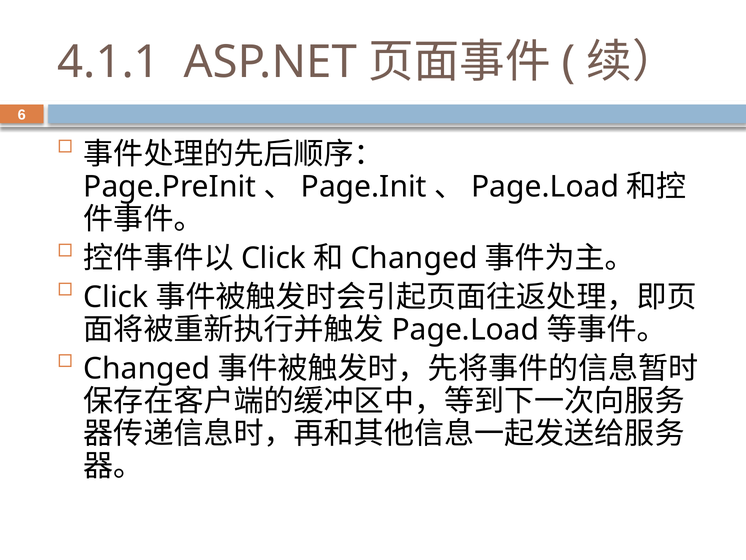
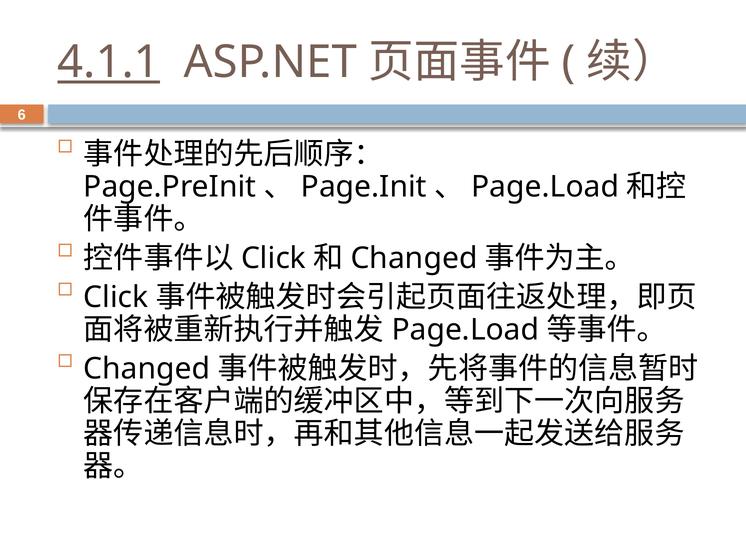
4.1.1 underline: none -> present
